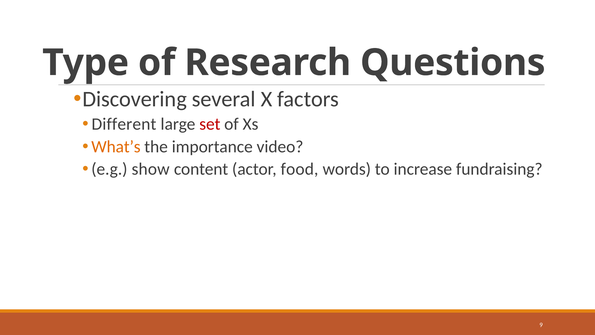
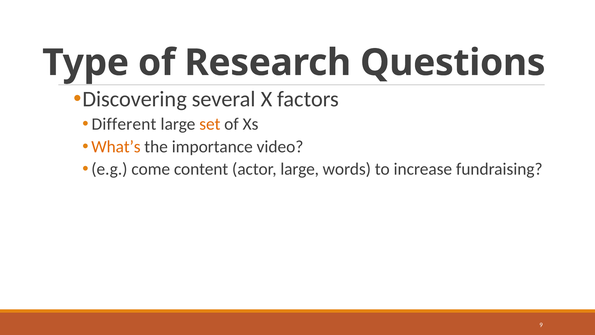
set colour: red -> orange
show: show -> come
actor food: food -> large
